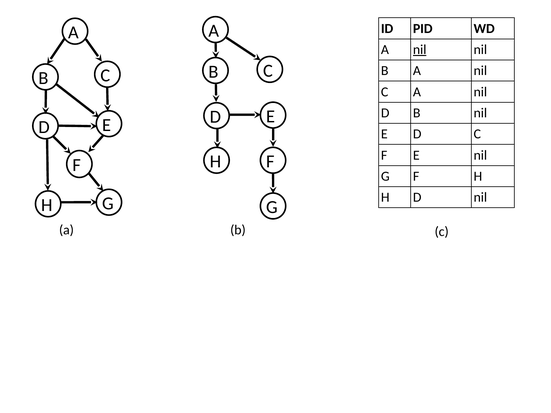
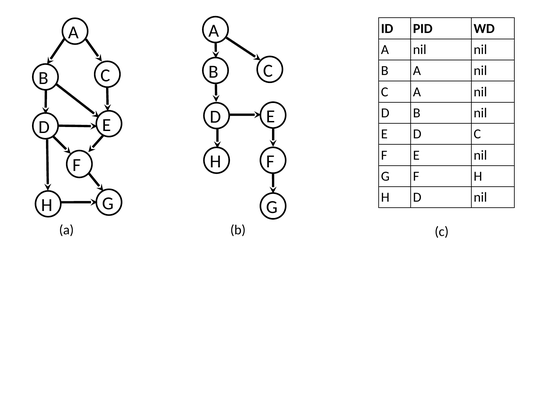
nil at (420, 50) underline: present -> none
